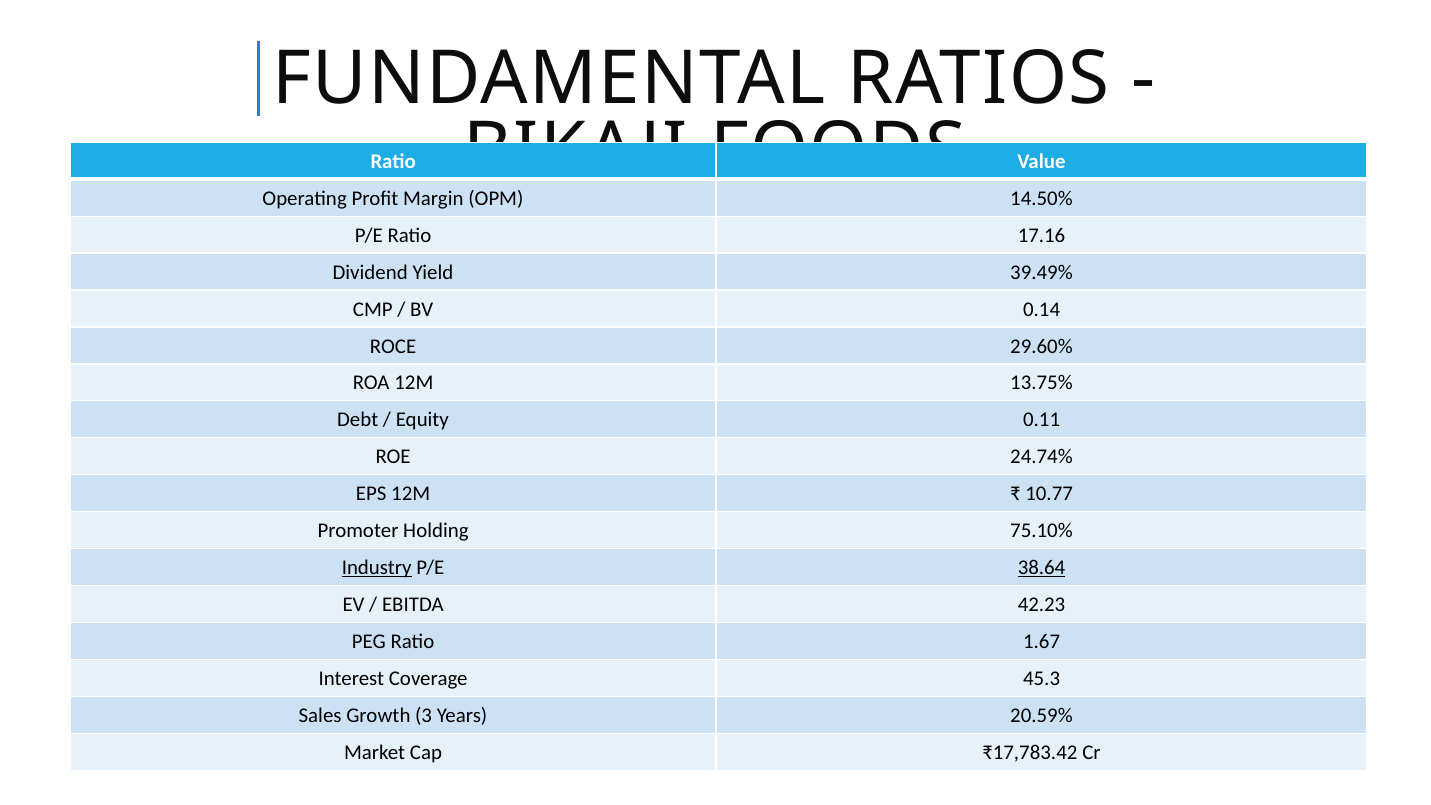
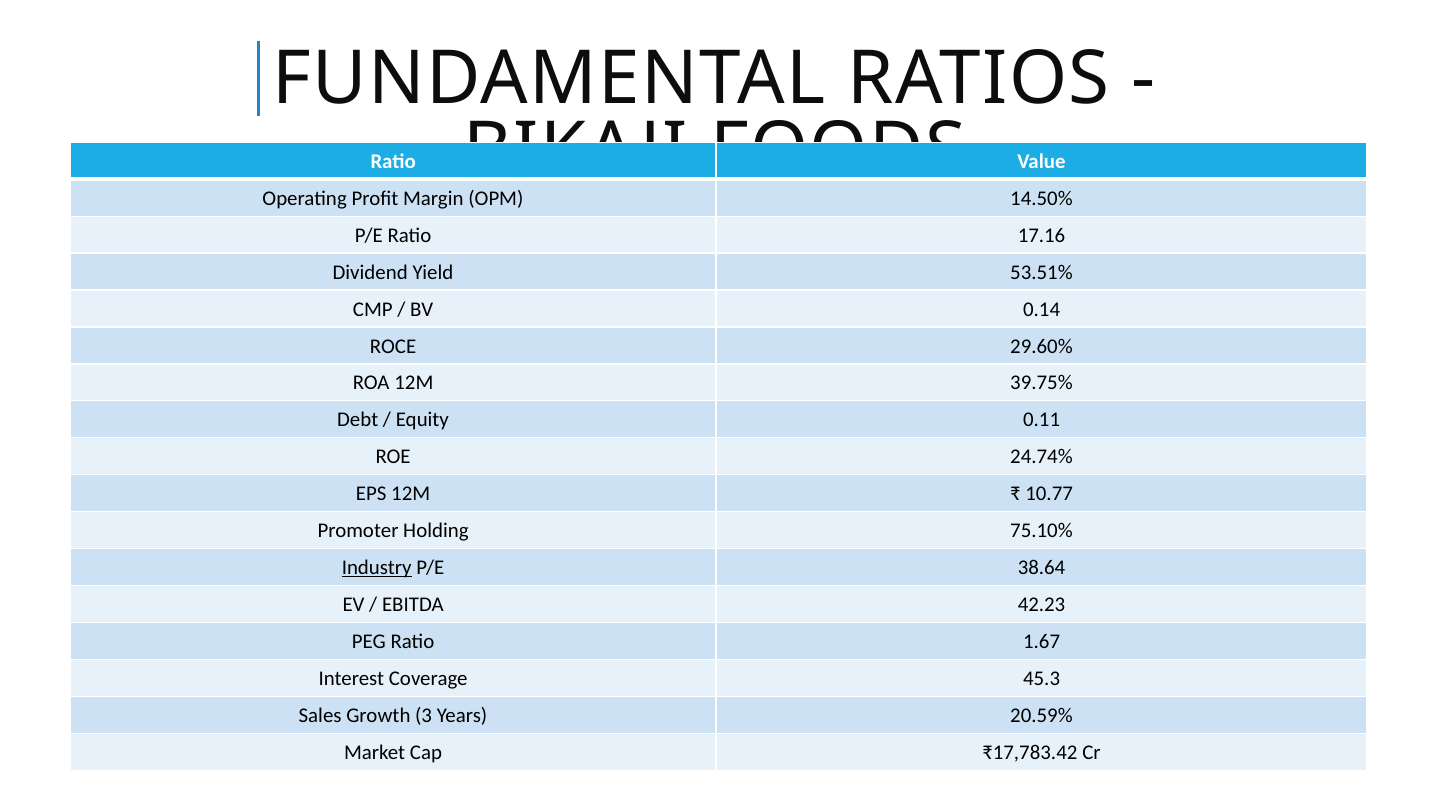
39.49%: 39.49% -> 53.51%
13.75%: 13.75% -> 39.75%
38.64 underline: present -> none
